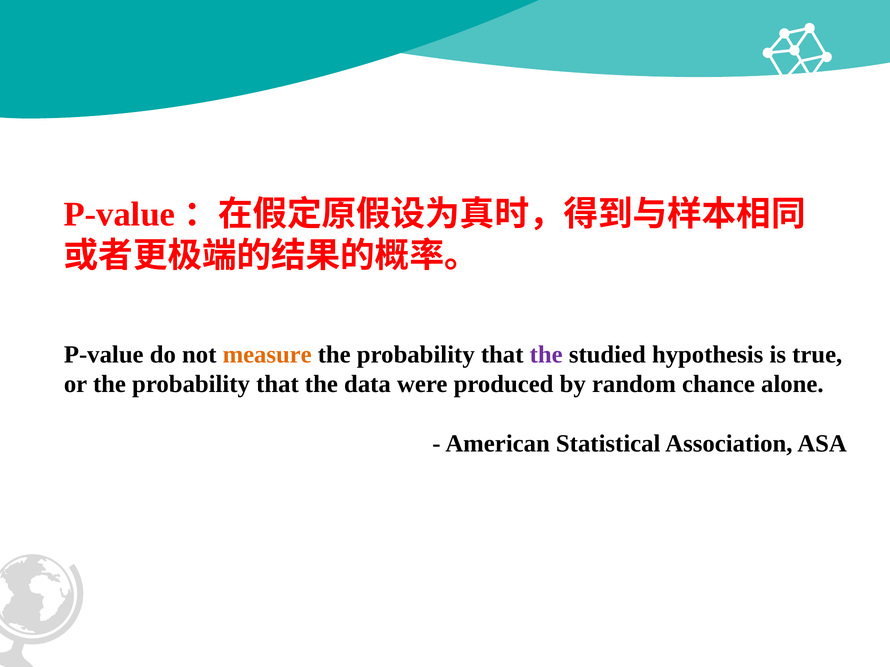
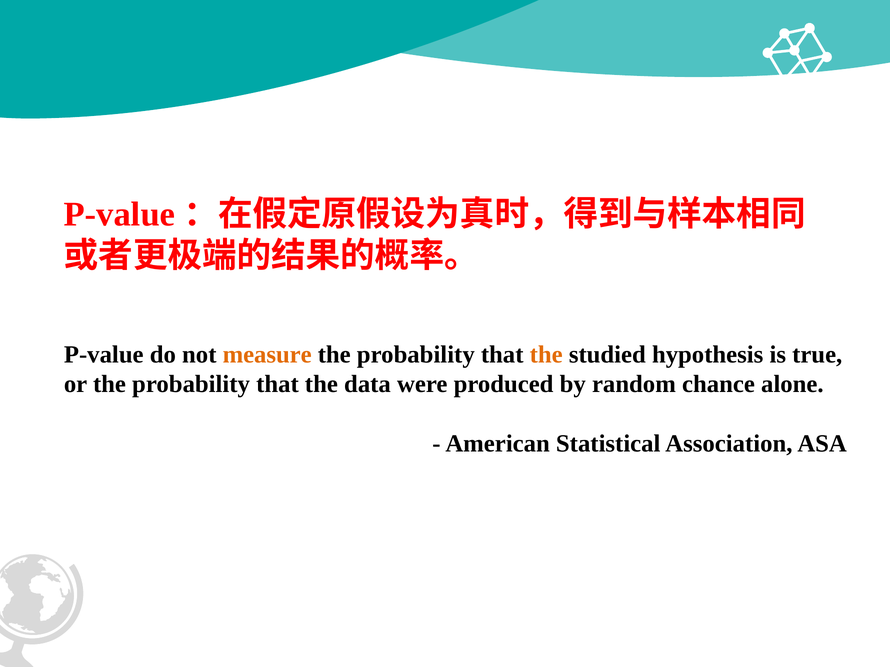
the at (546, 355) colour: purple -> orange
